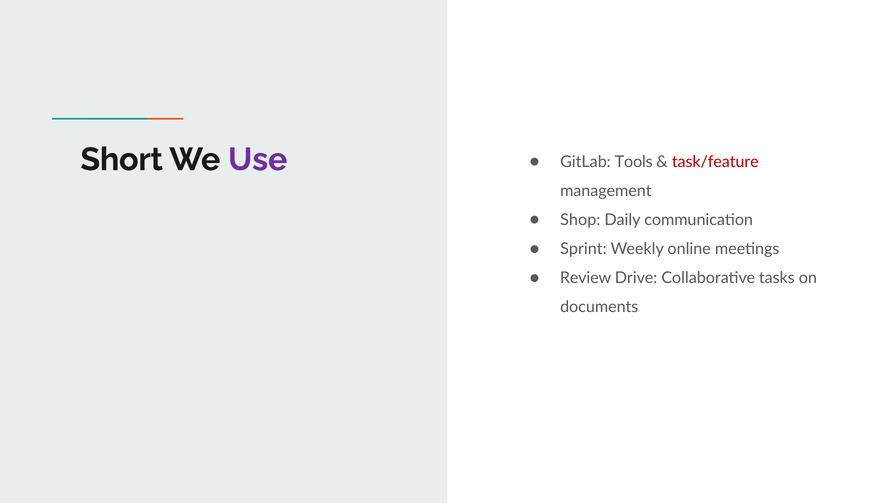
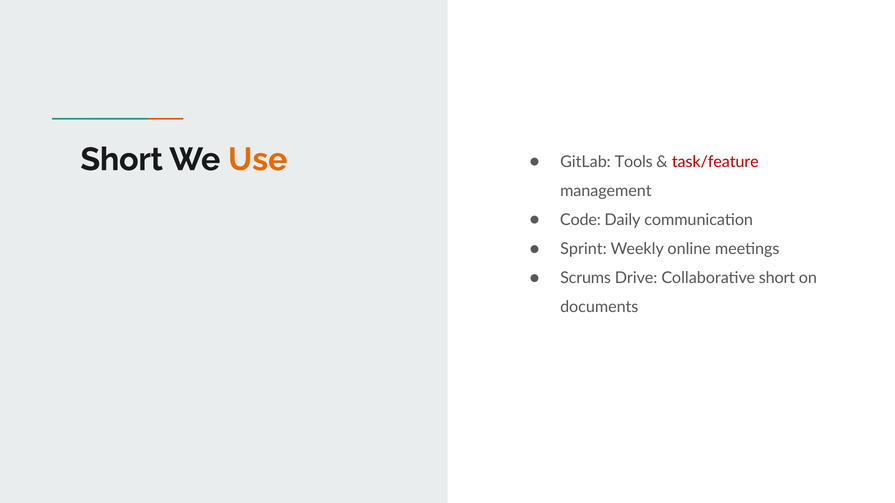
Use colour: purple -> orange
Shop: Shop -> Code
Review: Review -> Scrums
Collaborative tasks: tasks -> short
